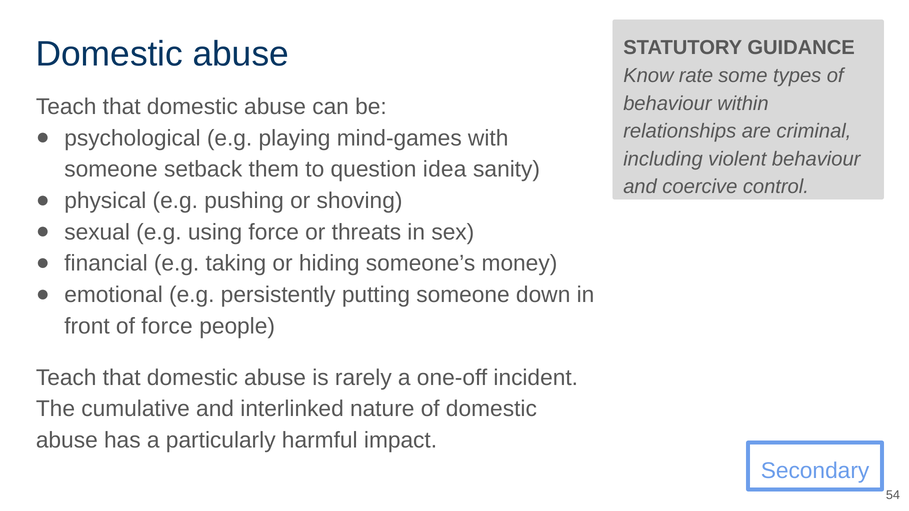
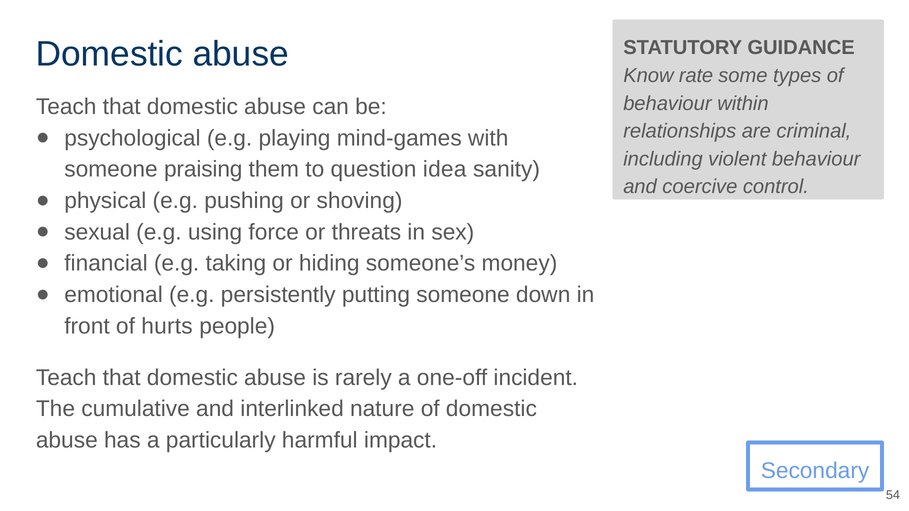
setback: setback -> praising
of force: force -> hurts
